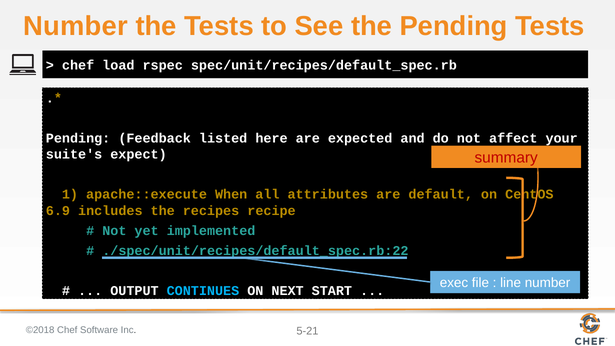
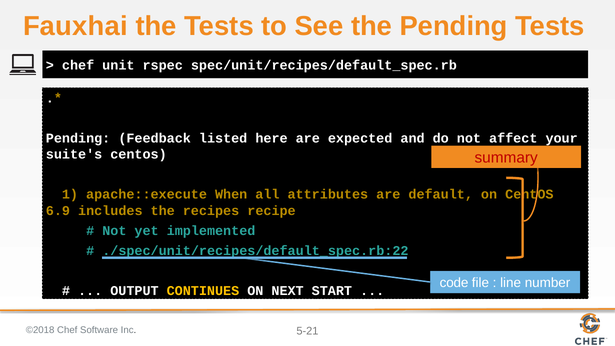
Number at (75, 26): Number -> Fauxhai
load: load -> unit
suite's expect: expect -> centos
exec: exec -> code
CONTINUES colour: light blue -> yellow
